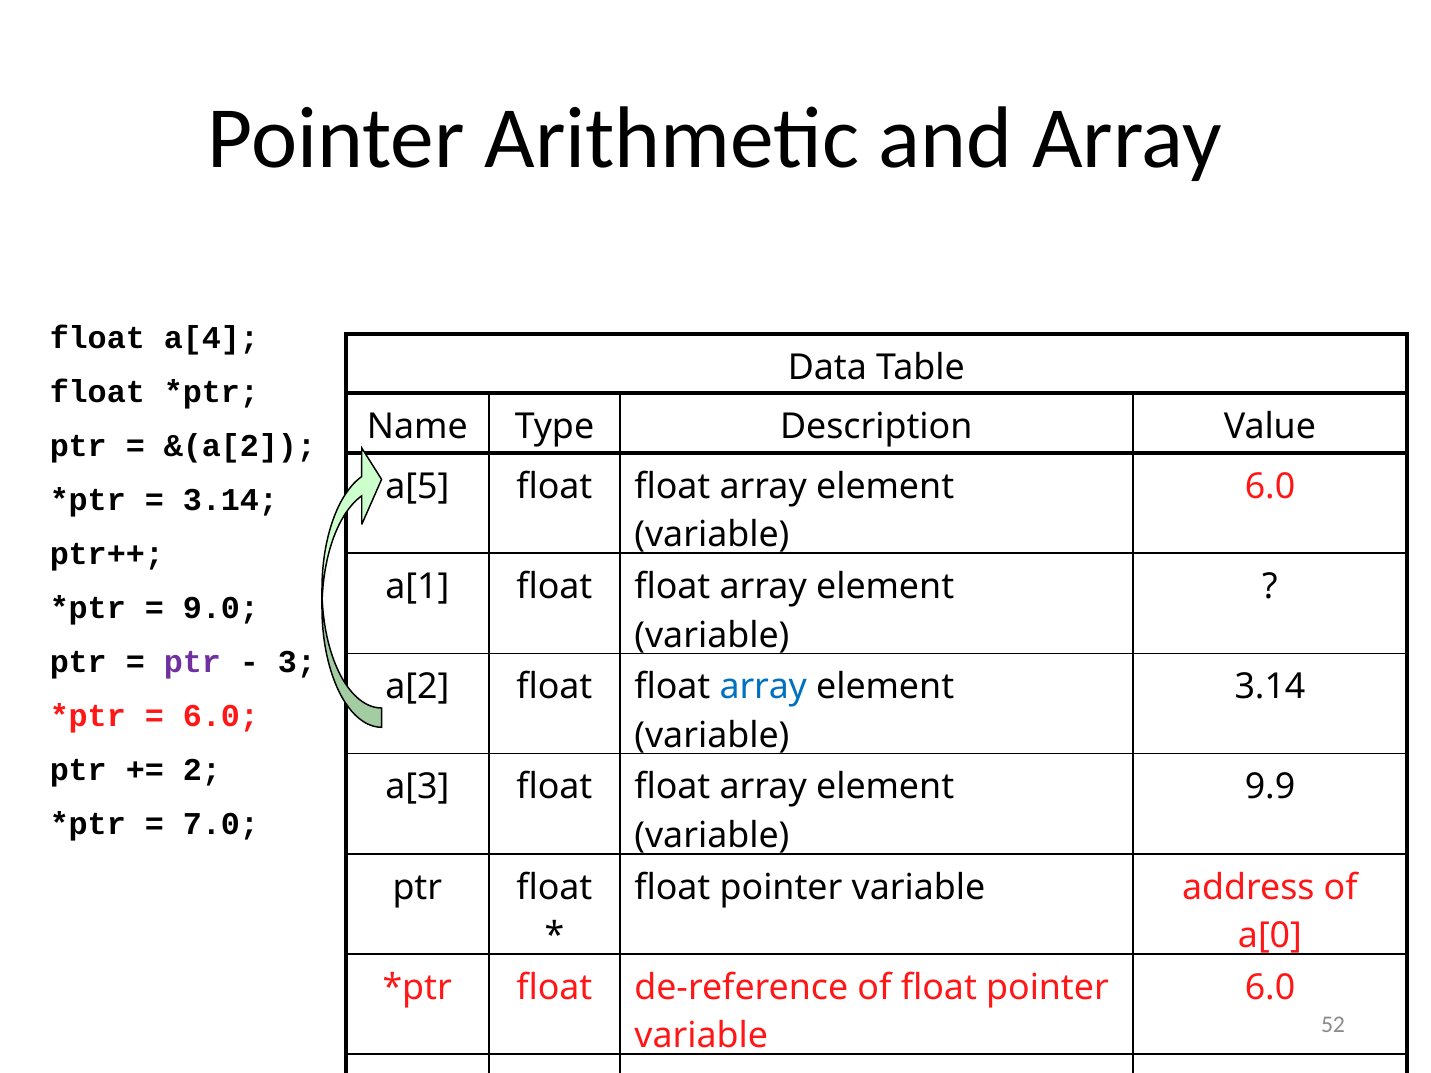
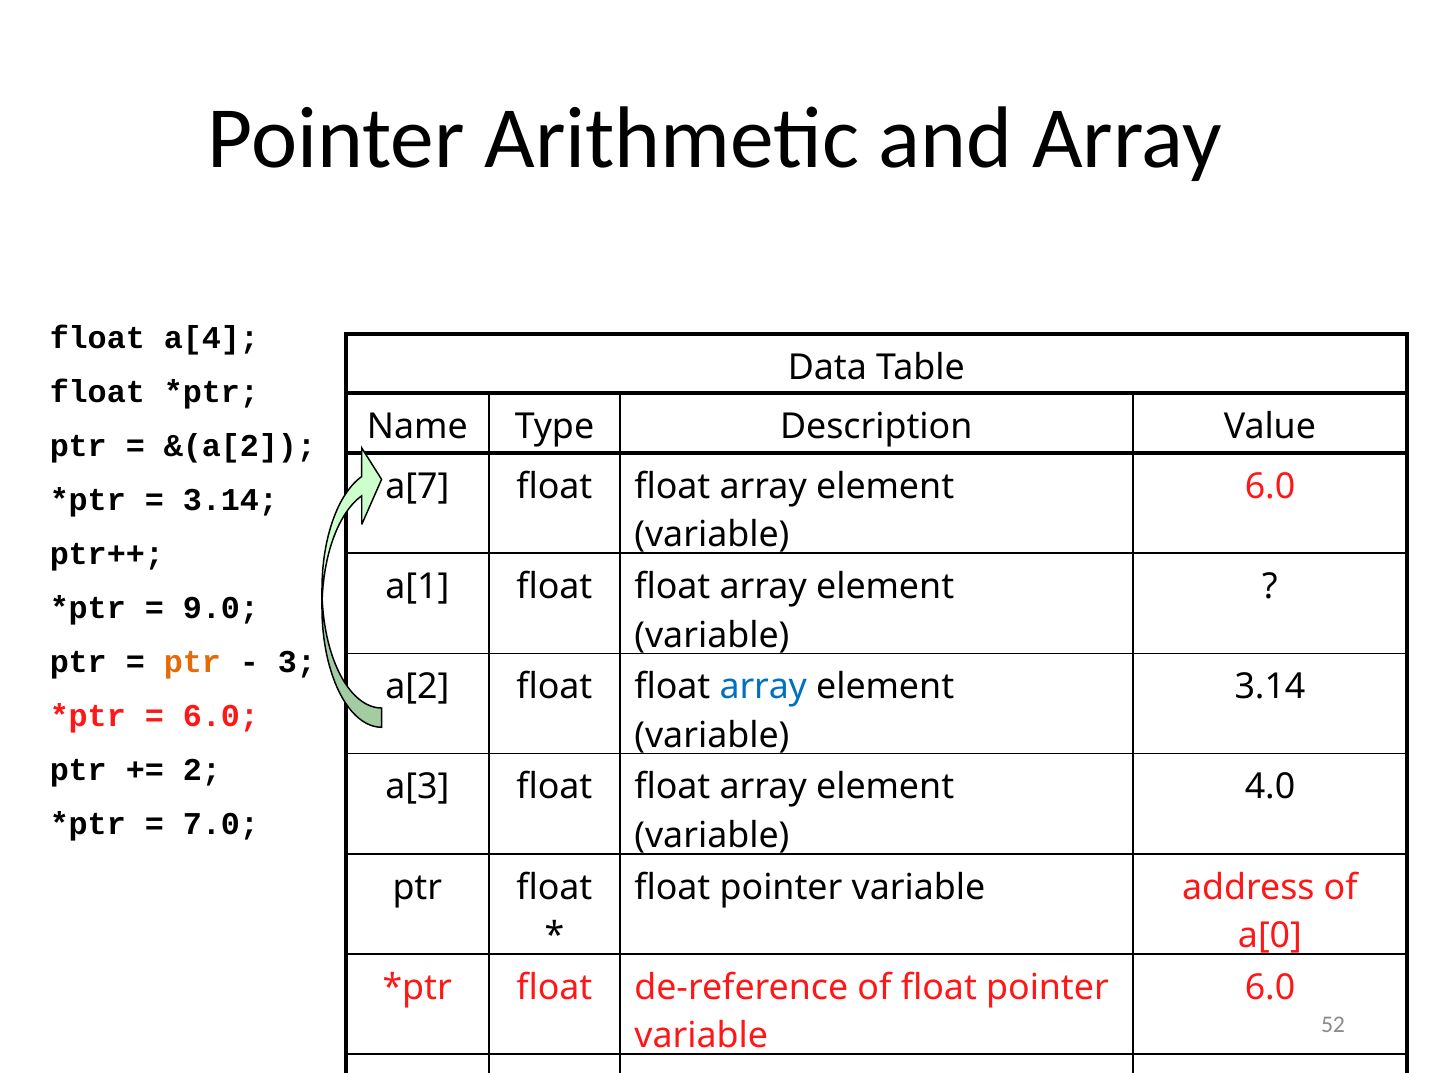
a[5: a[5 -> a[7
ptr at (192, 662) colour: purple -> orange
9.9: 9.9 -> 4.0
